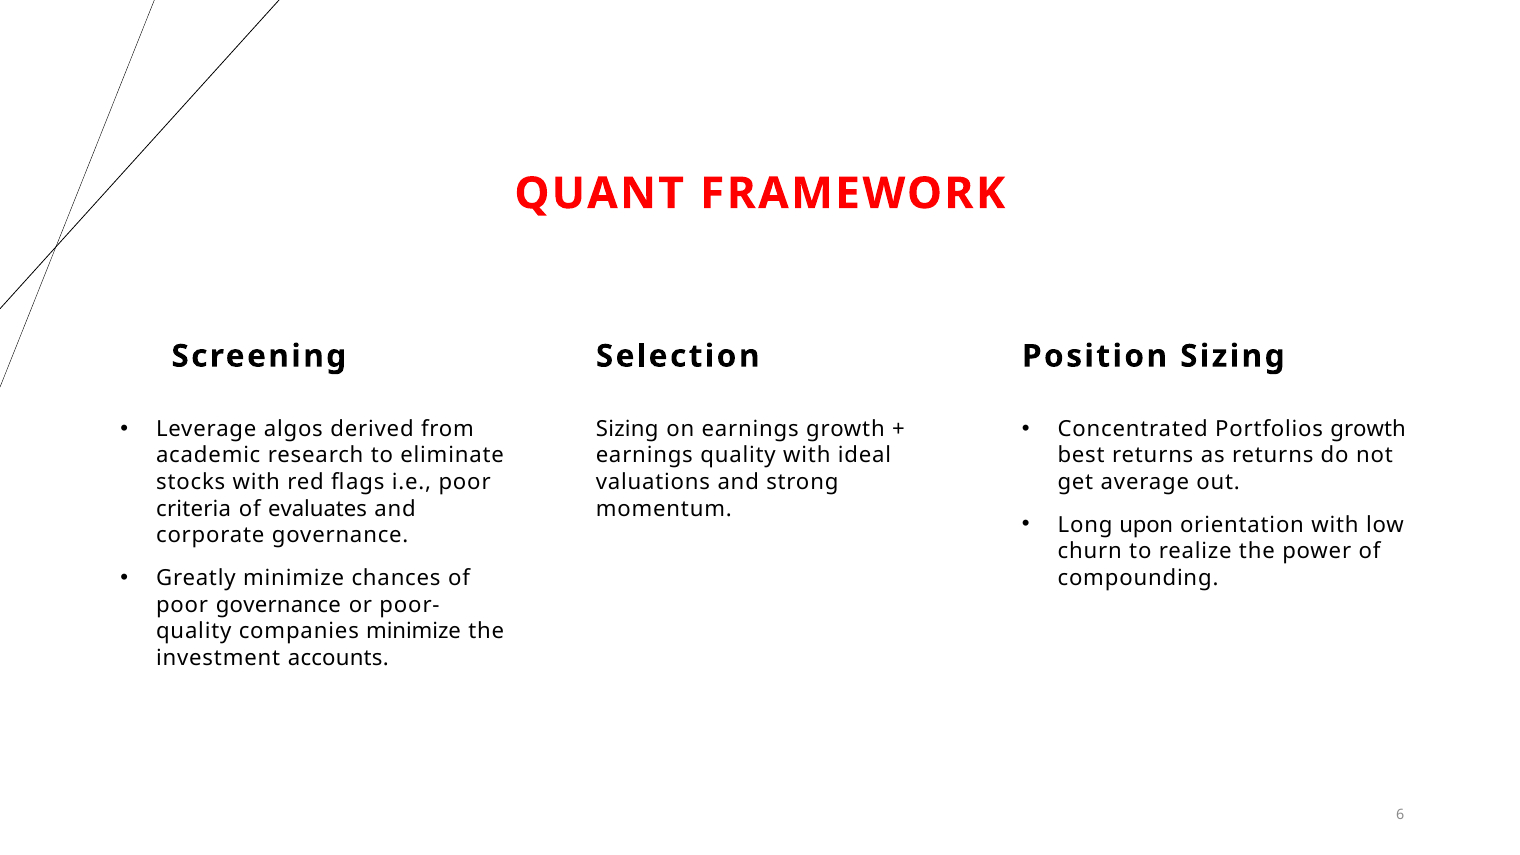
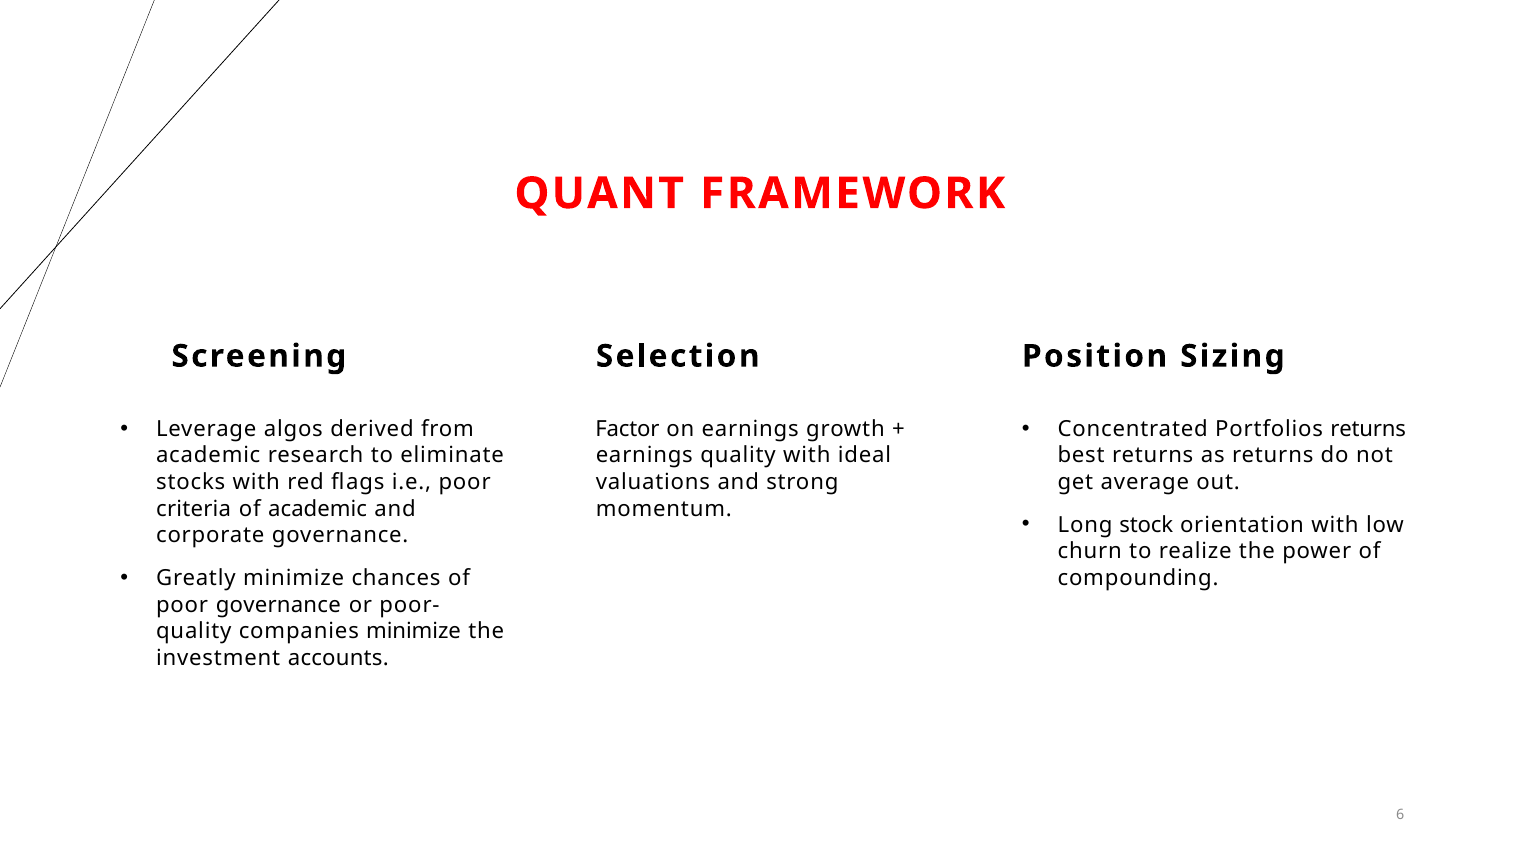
Portfolios growth: growth -> returns
Sizing at (627, 429): Sizing -> Factor
of evaluates: evaluates -> academic
upon: upon -> stock
